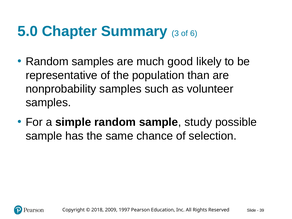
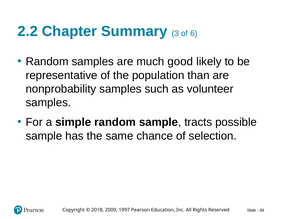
5.0: 5.0 -> 2.2
study: study -> tracts
